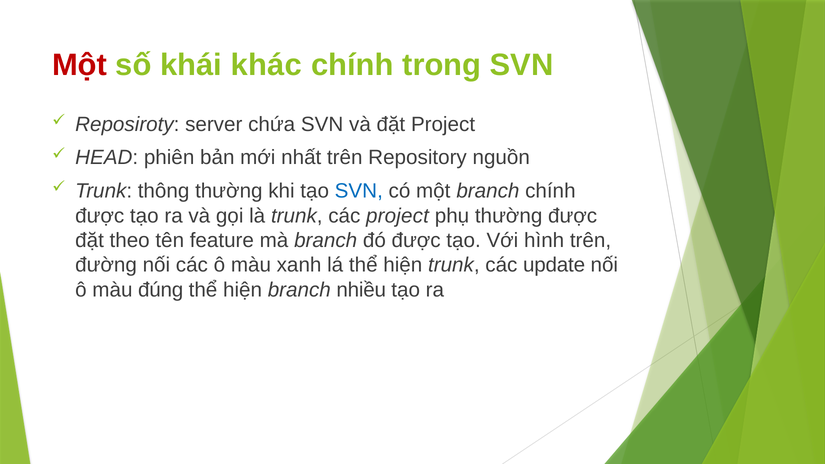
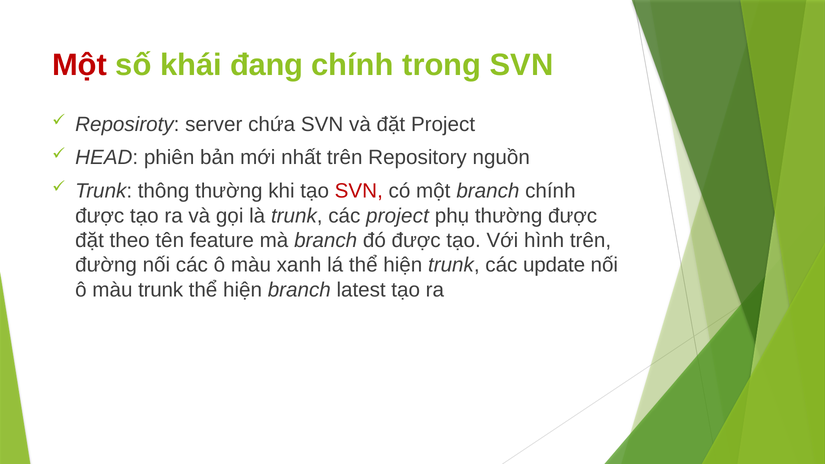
khác: khác -> đang
SVN at (359, 191) colour: blue -> red
màu đúng: đúng -> trunk
nhiều: nhiều -> latest
